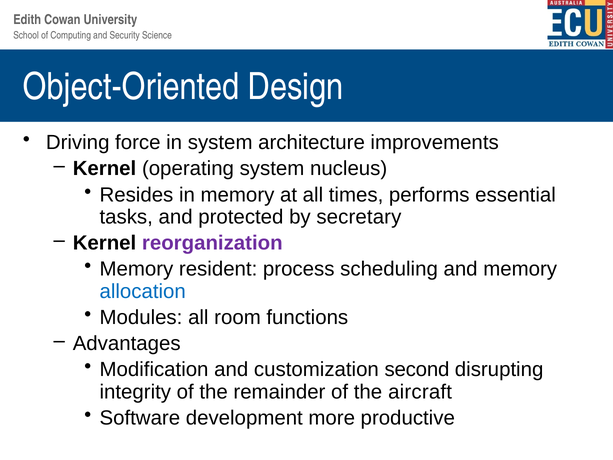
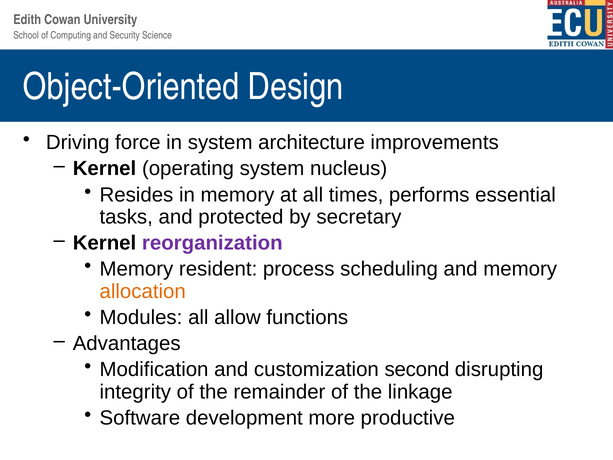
allocation colour: blue -> orange
room: room -> allow
aircraft: aircraft -> linkage
